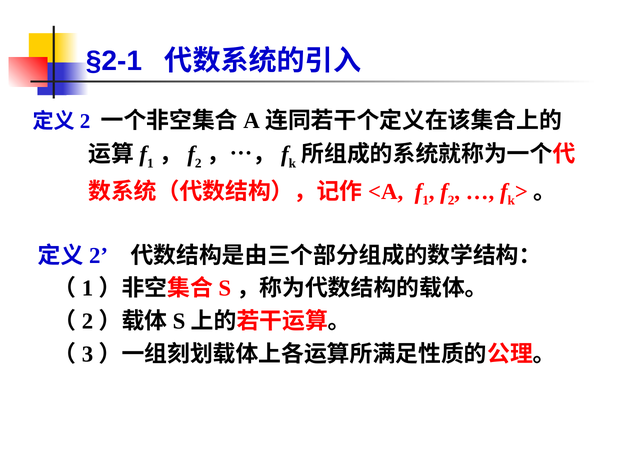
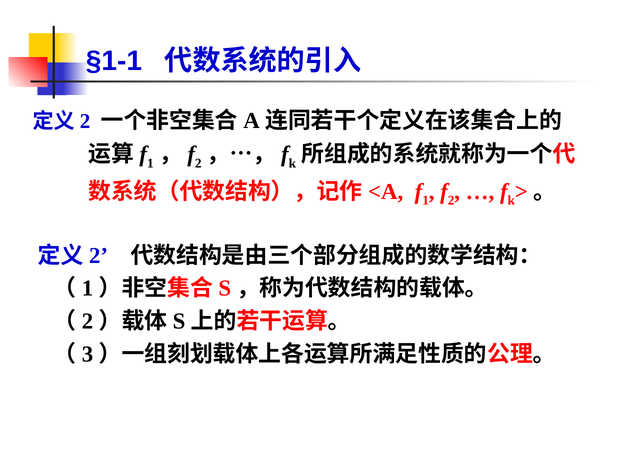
§2-1: §2-1 -> §1-1
